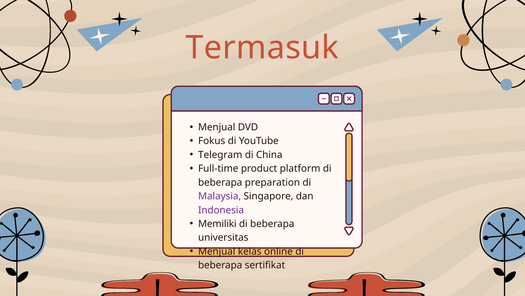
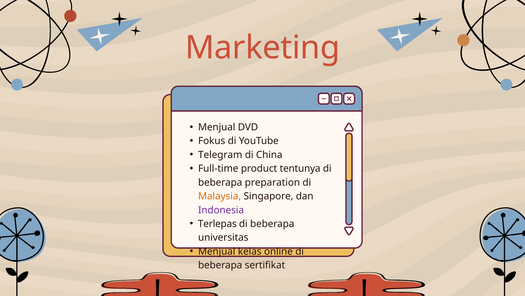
Termasuk: Termasuk -> Marketing
platform: platform -> tentunya
Malaysia colour: purple -> orange
Memiliki: Memiliki -> Terlepas
